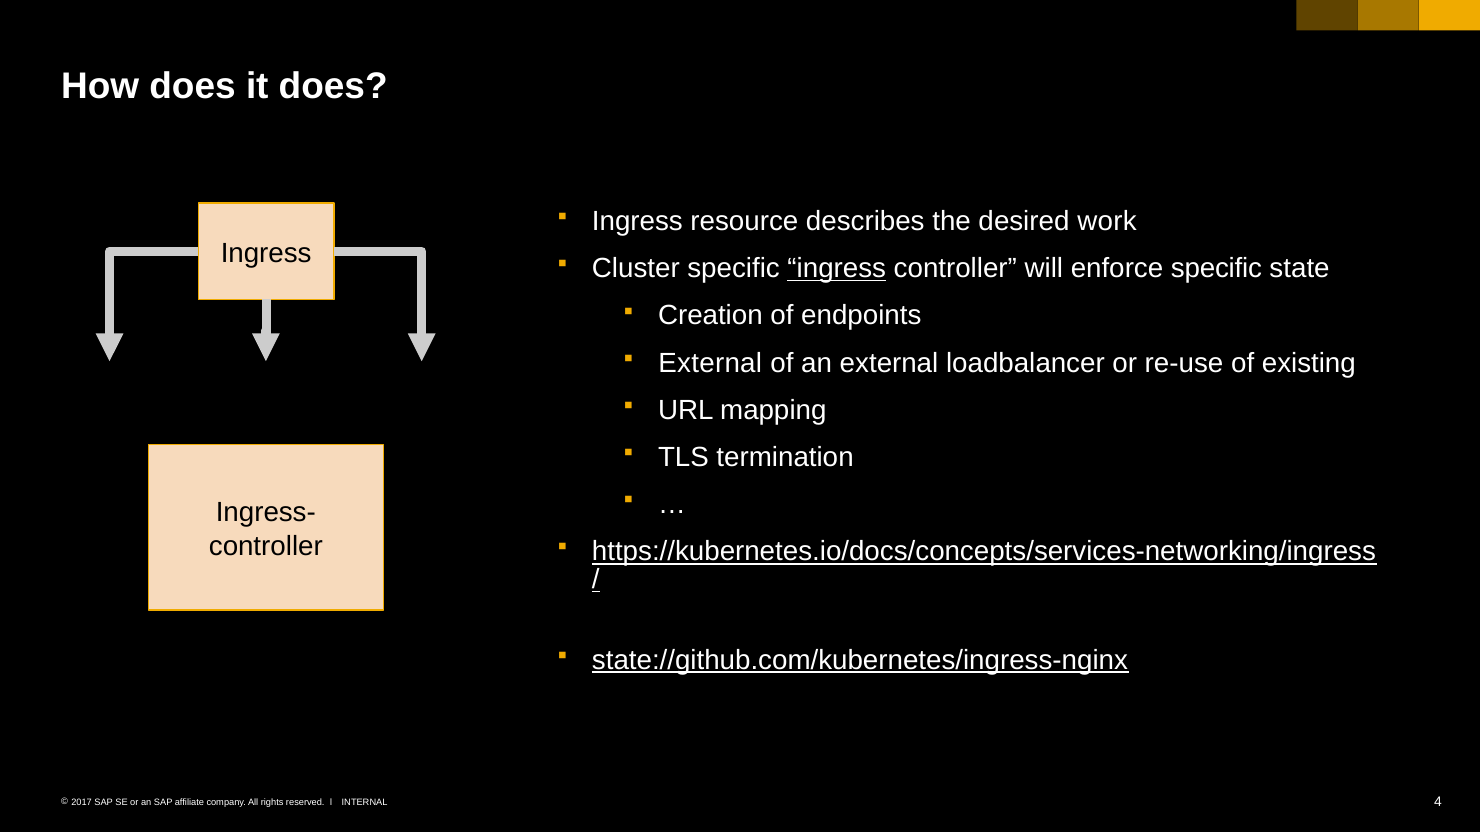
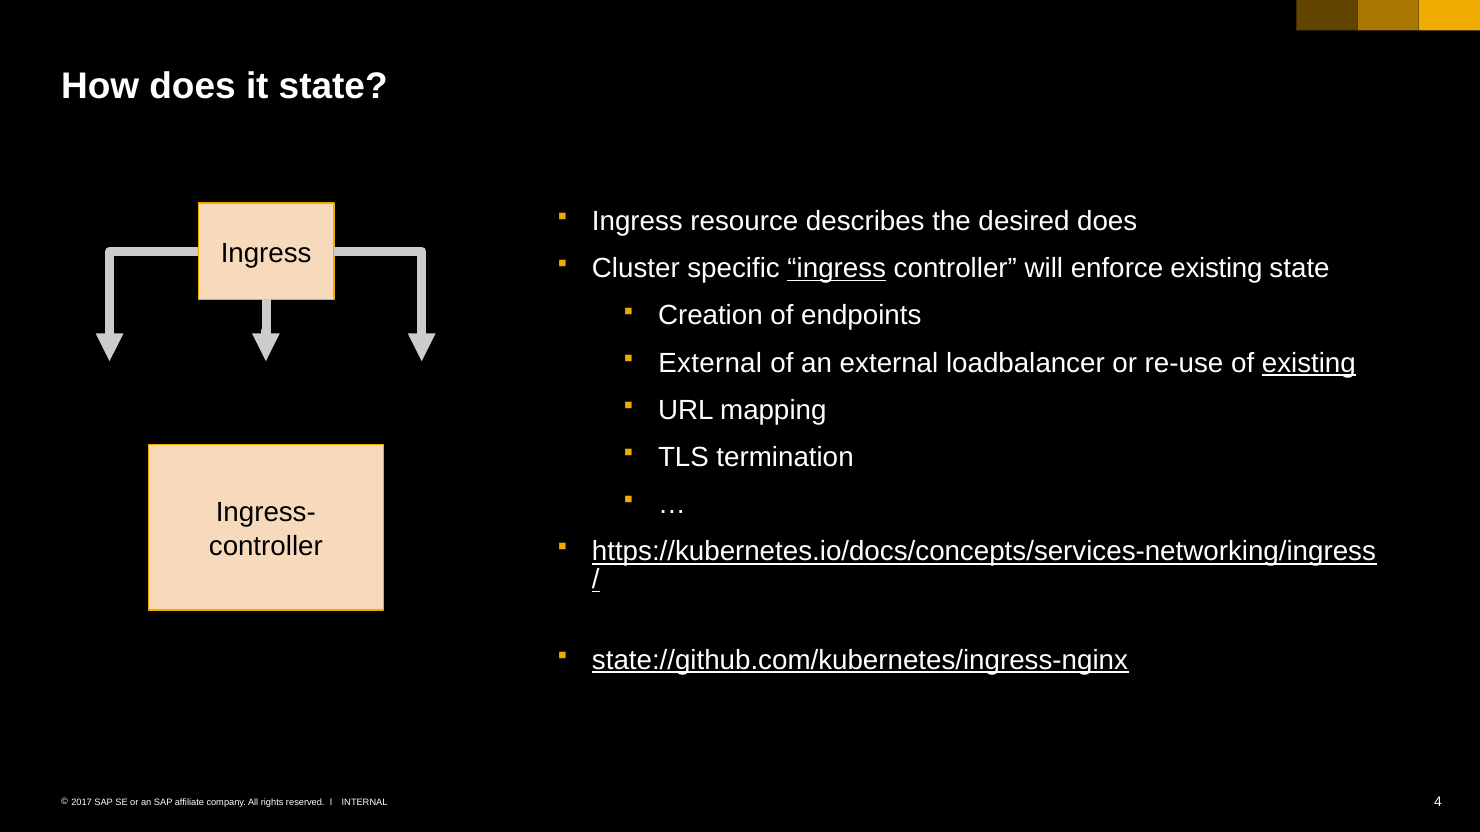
it does: does -> state
desired work: work -> does
enforce specific: specific -> existing
existing at (1309, 363) underline: none -> present
